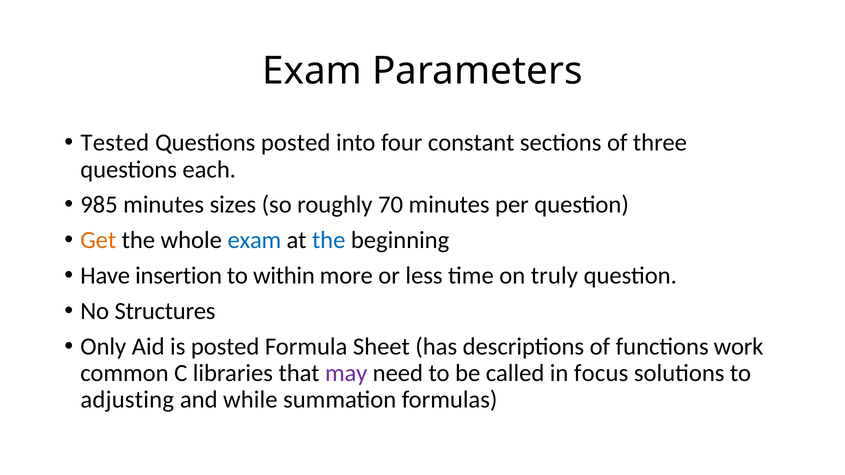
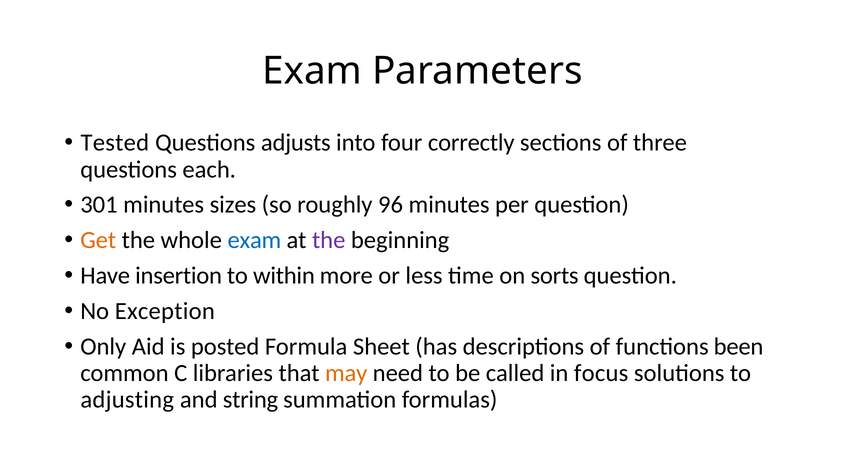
Questions posted: posted -> adjusts
constant: constant -> correctly
985: 985 -> 301
70: 70 -> 96
the at (329, 240) colour: blue -> purple
truly: truly -> sorts
Structures: Structures -> Exception
work: work -> been
may colour: purple -> orange
while: while -> string
